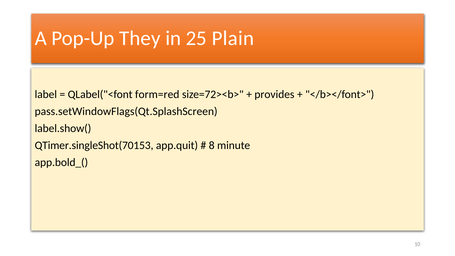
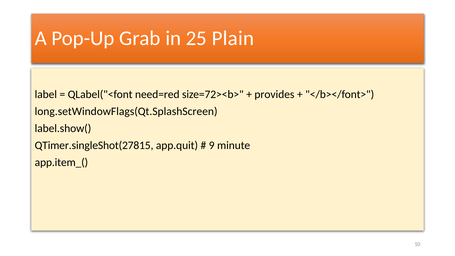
They: They -> Grab
form=red: form=red -> need=red
pass.setWindowFlags(Qt.SplashScreen: pass.setWindowFlags(Qt.SplashScreen -> long.setWindowFlags(Qt.SplashScreen
QTimer.singleShot(70153: QTimer.singleShot(70153 -> QTimer.singleShot(27815
8: 8 -> 9
app.bold_(: app.bold_( -> app.item_(
